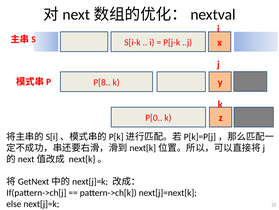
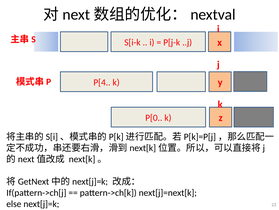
P[8: P[8 -> P[4
